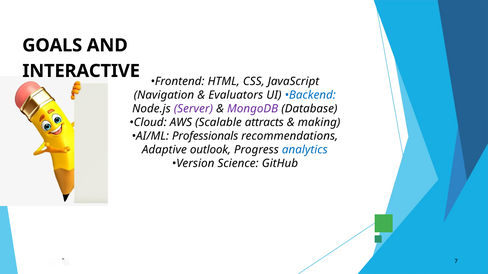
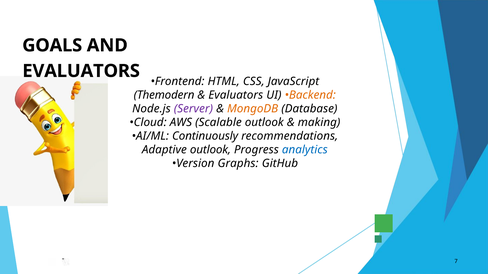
INTERACTIVE at (81, 71): INTERACTIVE -> EVALUATORS
Navigation: Navigation -> Themodern
Backend colour: blue -> orange
MongoDB colour: purple -> orange
Scalable attracts: attracts -> outlook
Professionals: Professionals -> Continuously
Science: Science -> Graphs
